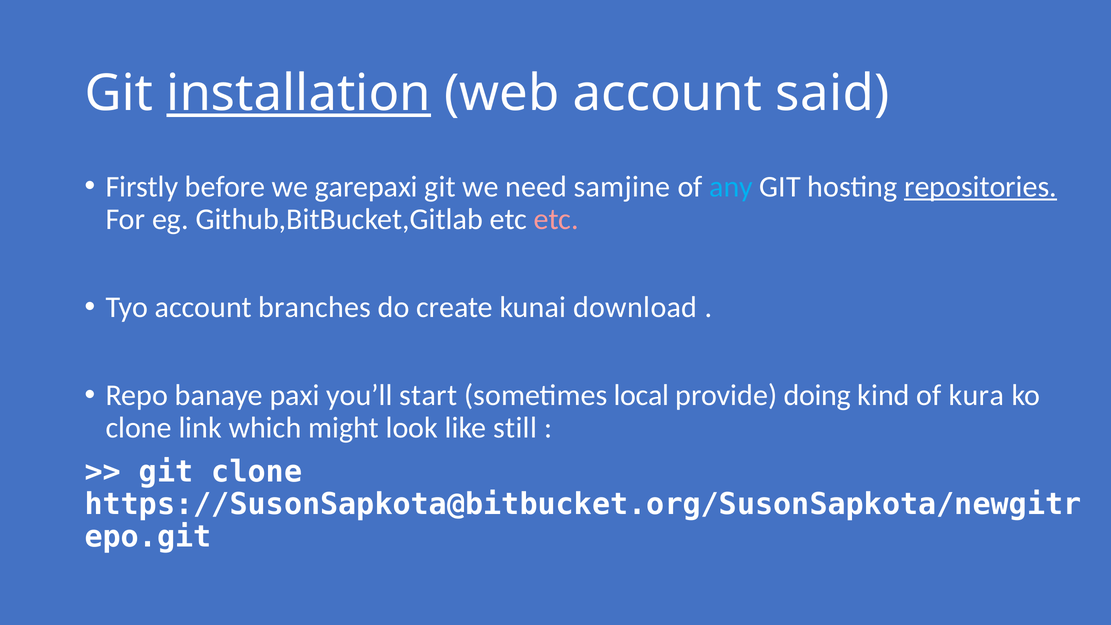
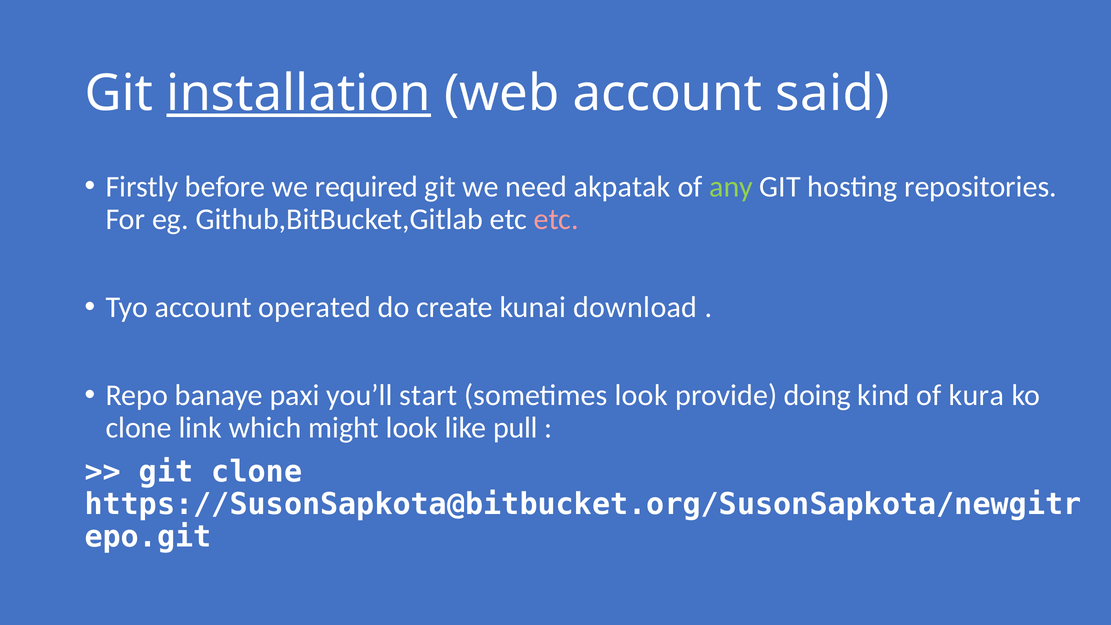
garepaxi: garepaxi -> required
samjine: samjine -> akpatak
any colour: light blue -> light green
repositories underline: present -> none
branches: branches -> operated
sometimes local: local -> look
still: still -> pull
